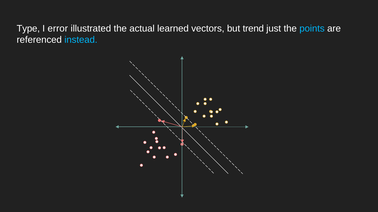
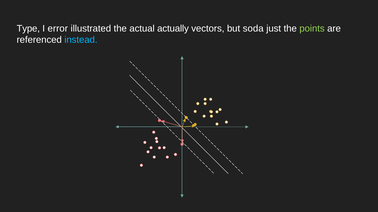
learned: learned -> actually
trend: trend -> soda
points colour: light blue -> light green
